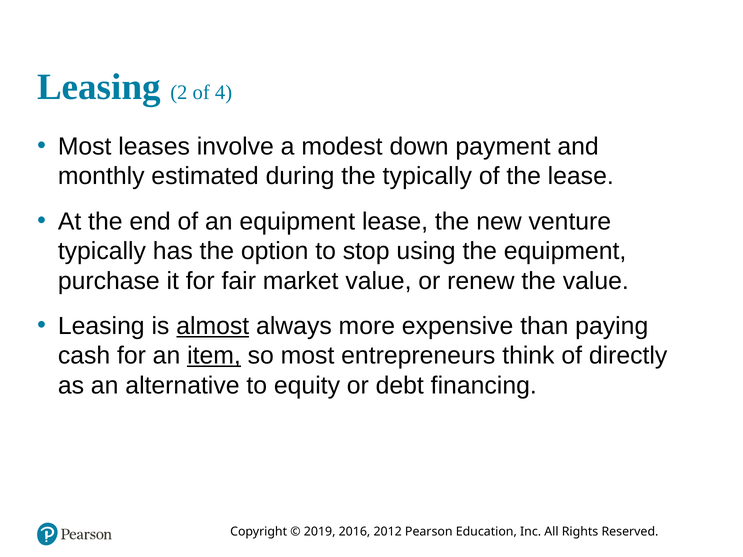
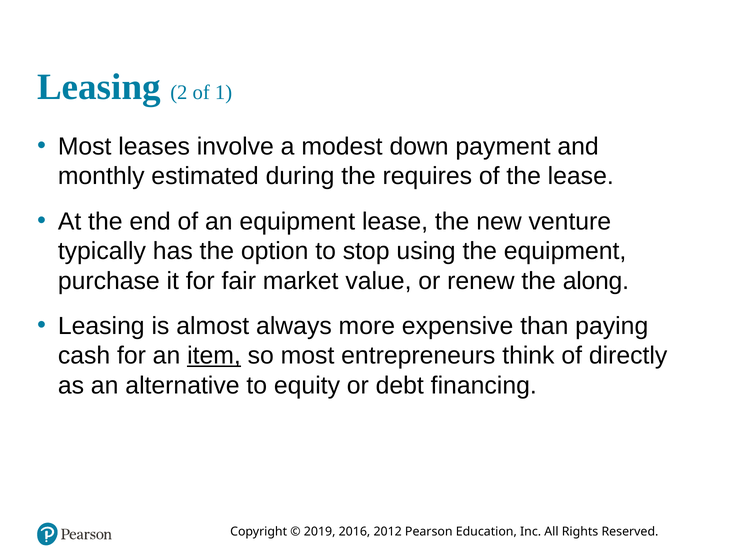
4: 4 -> 1
the typically: typically -> requires
the value: value -> along
almost underline: present -> none
